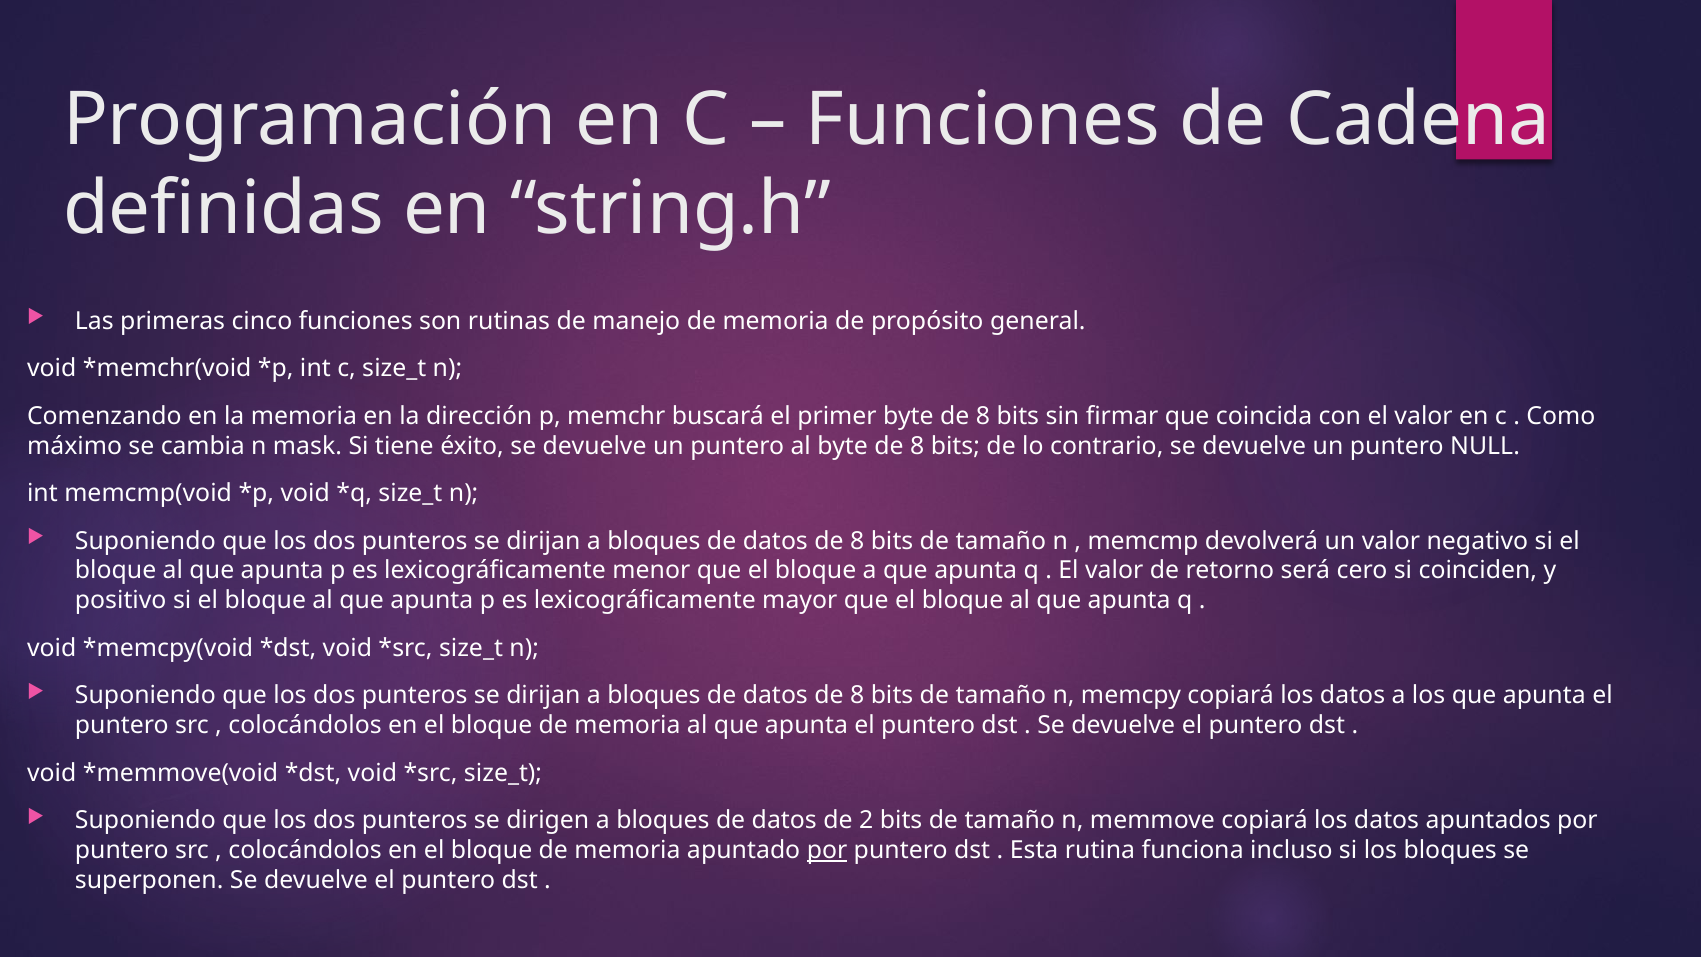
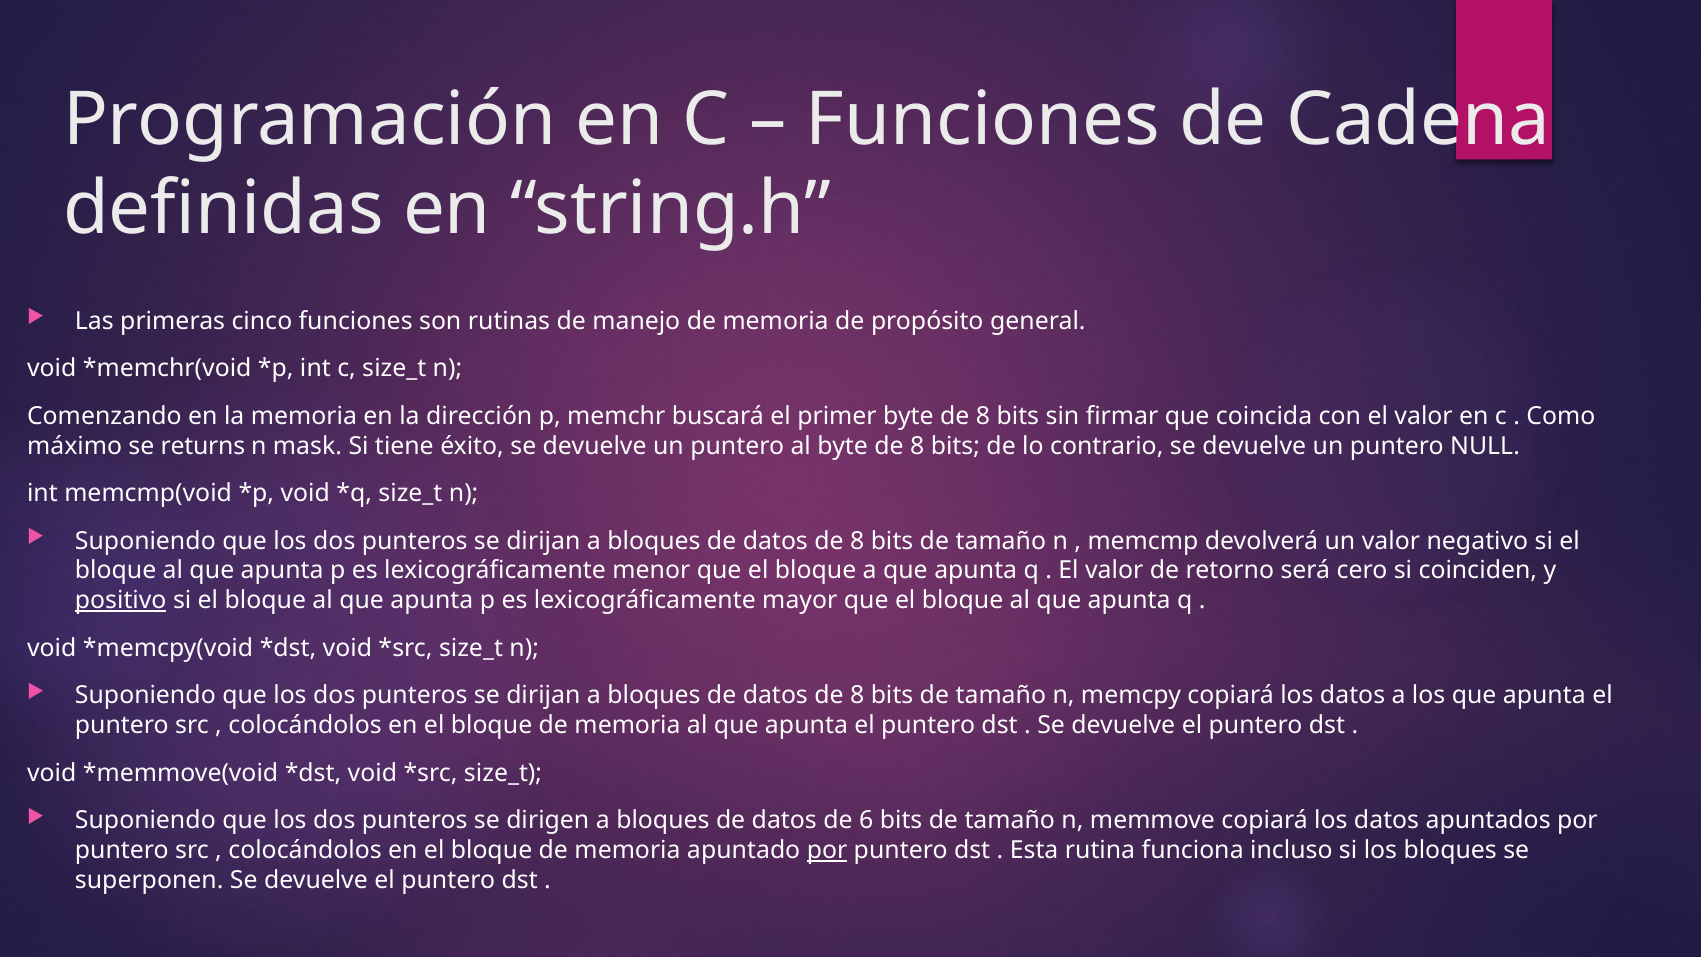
cambia: cambia -> returns
positivo underline: none -> present
2: 2 -> 6
